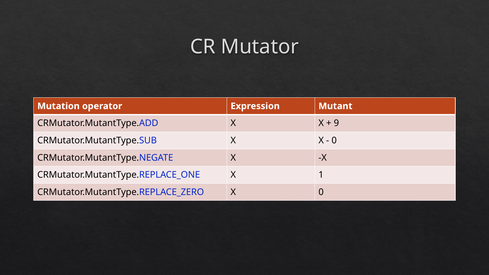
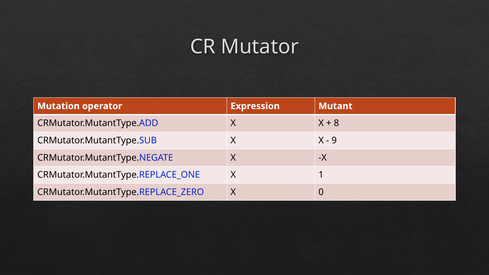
9: 9 -> 8
0 at (334, 140): 0 -> 9
